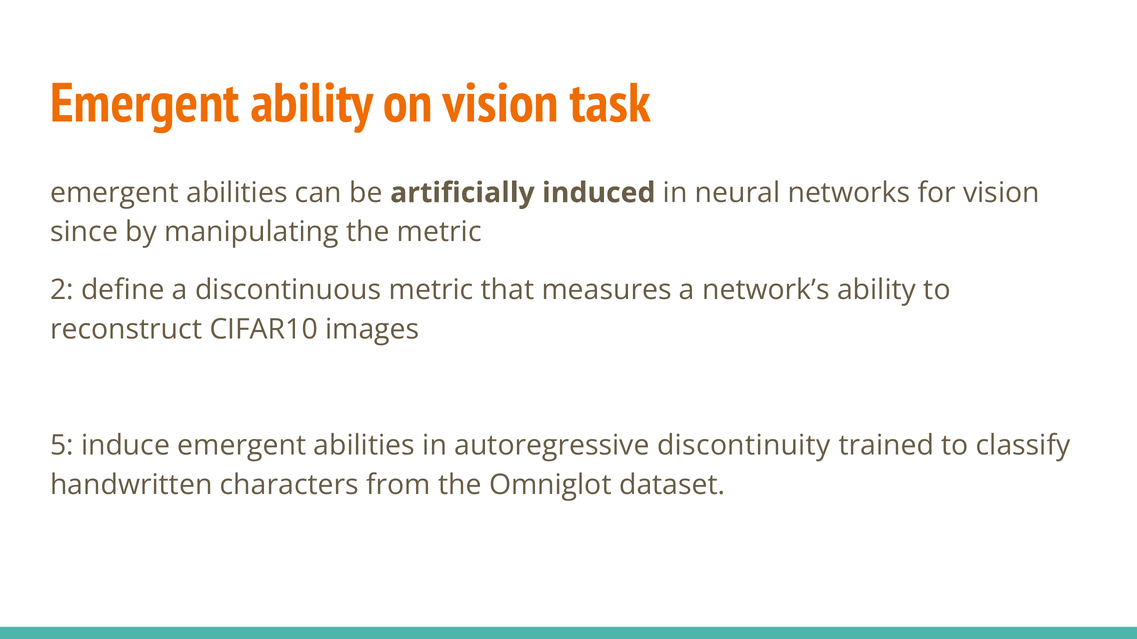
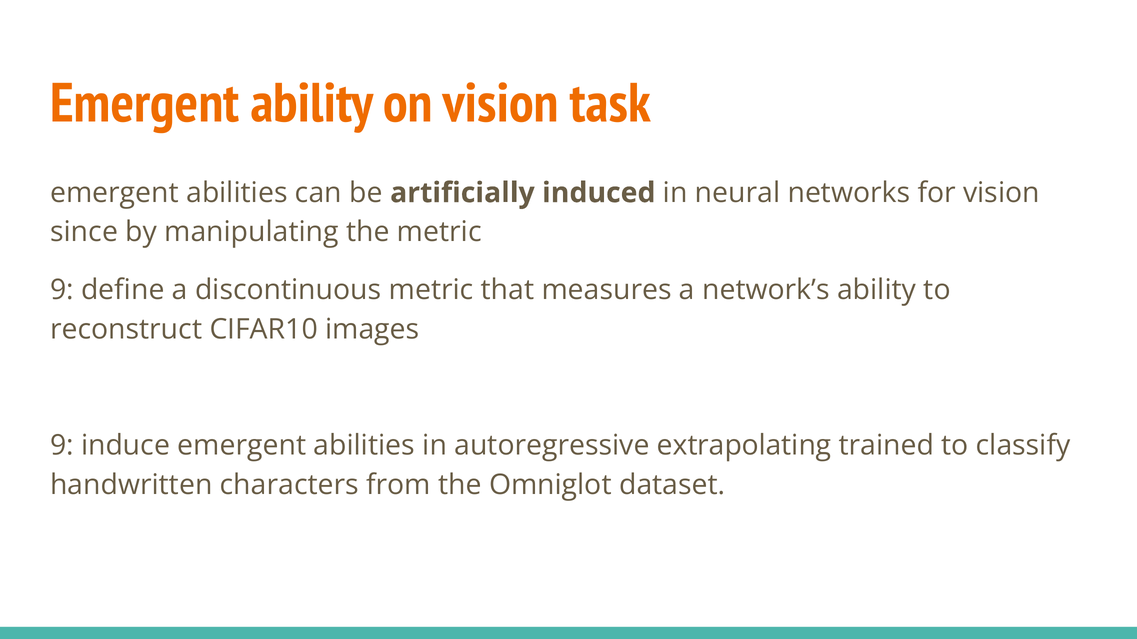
2 at (62, 290): 2 -> 9
5 at (62, 446): 5 -> 9
discontinuity: discontinuity -> extrapolating
